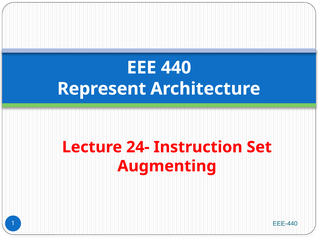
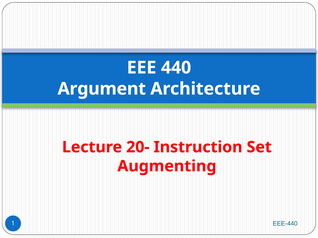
Represent: Represent -> Argument
24-: 24- -> 20-
